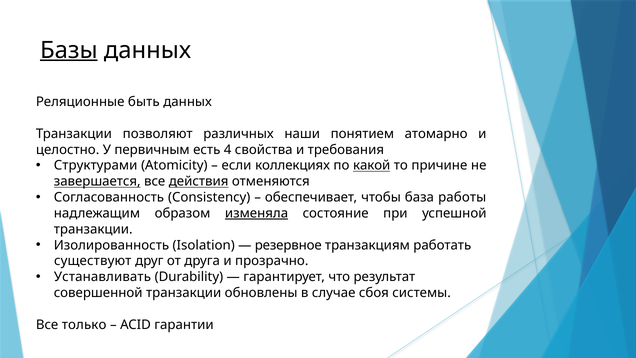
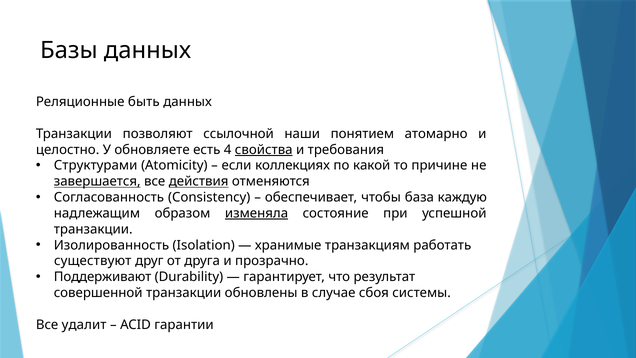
Базы underline: present -> none
различных: различных -> ссылочной
первичным: первичным -> обновляете
свойства underline: none -> present
какой underline: present -> none
работы: работы -> каждую
резервное: резервное -> хранимые
Устанавливать: Устанавливать -> Поддерживают
только: только -> удалит
